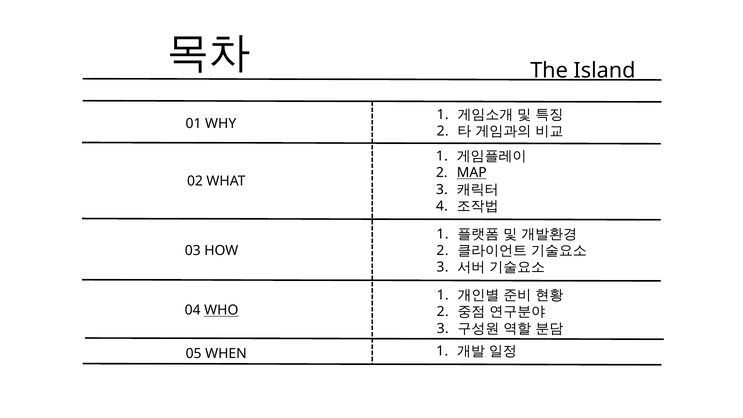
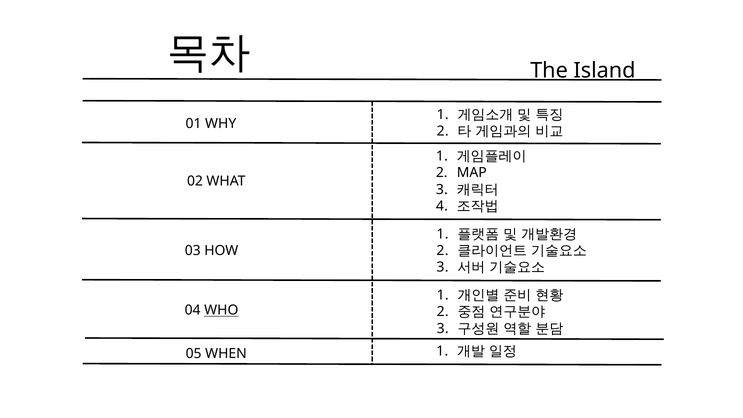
MAP underline: present -> none
